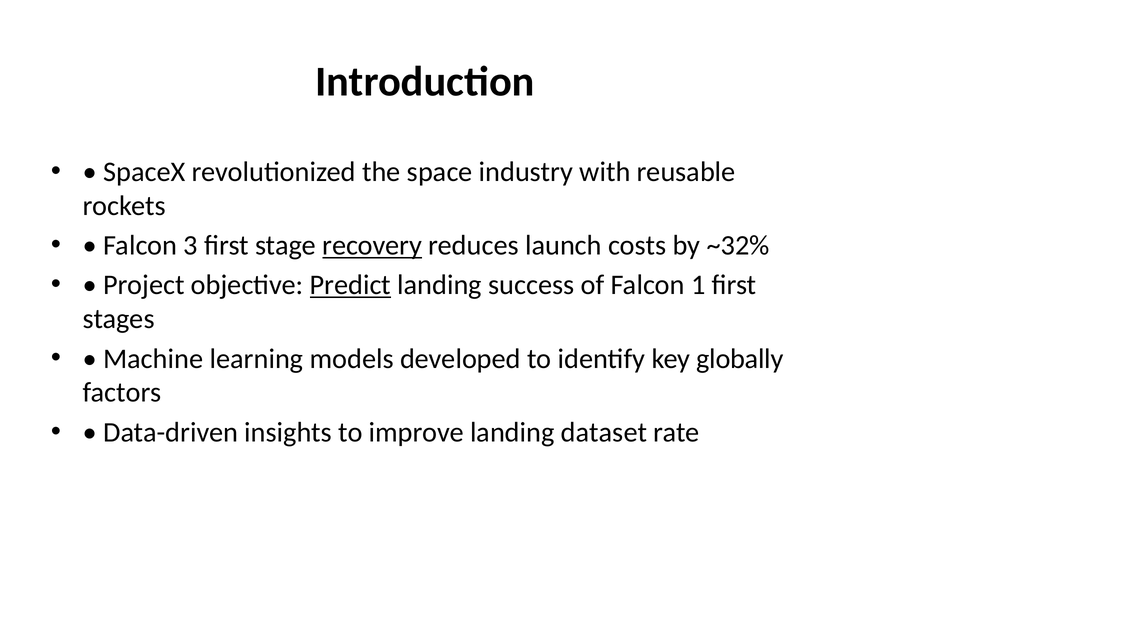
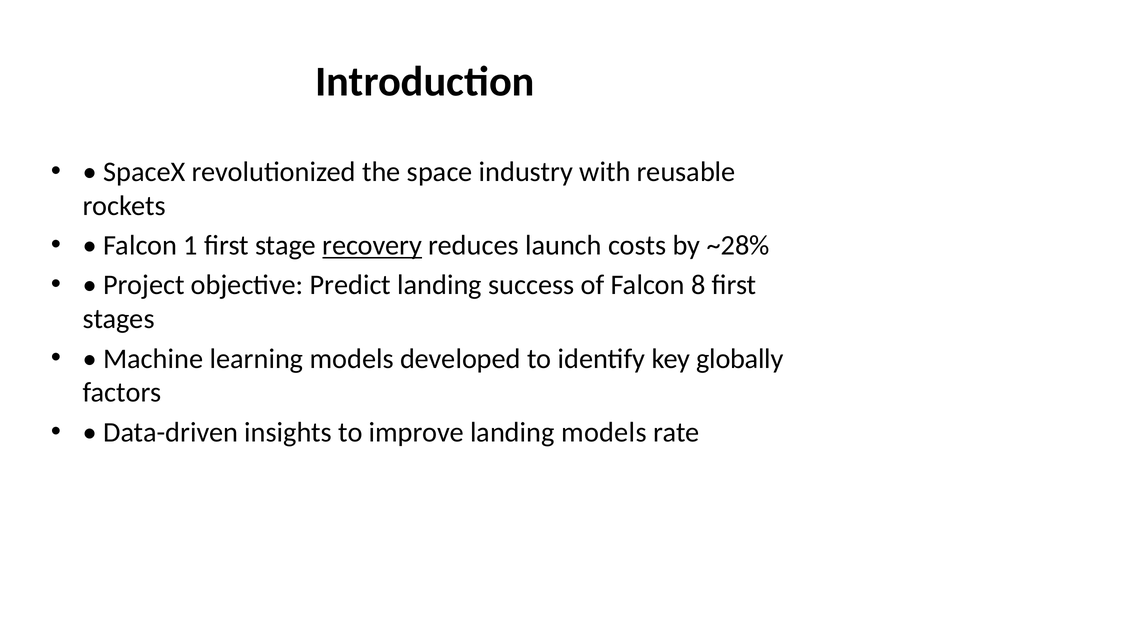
3: 3 -> 1
~32%: ~32% -> ~28%
Predict underline: present -> none
1: 1 -> 8
landing dataset: dataset -> models
